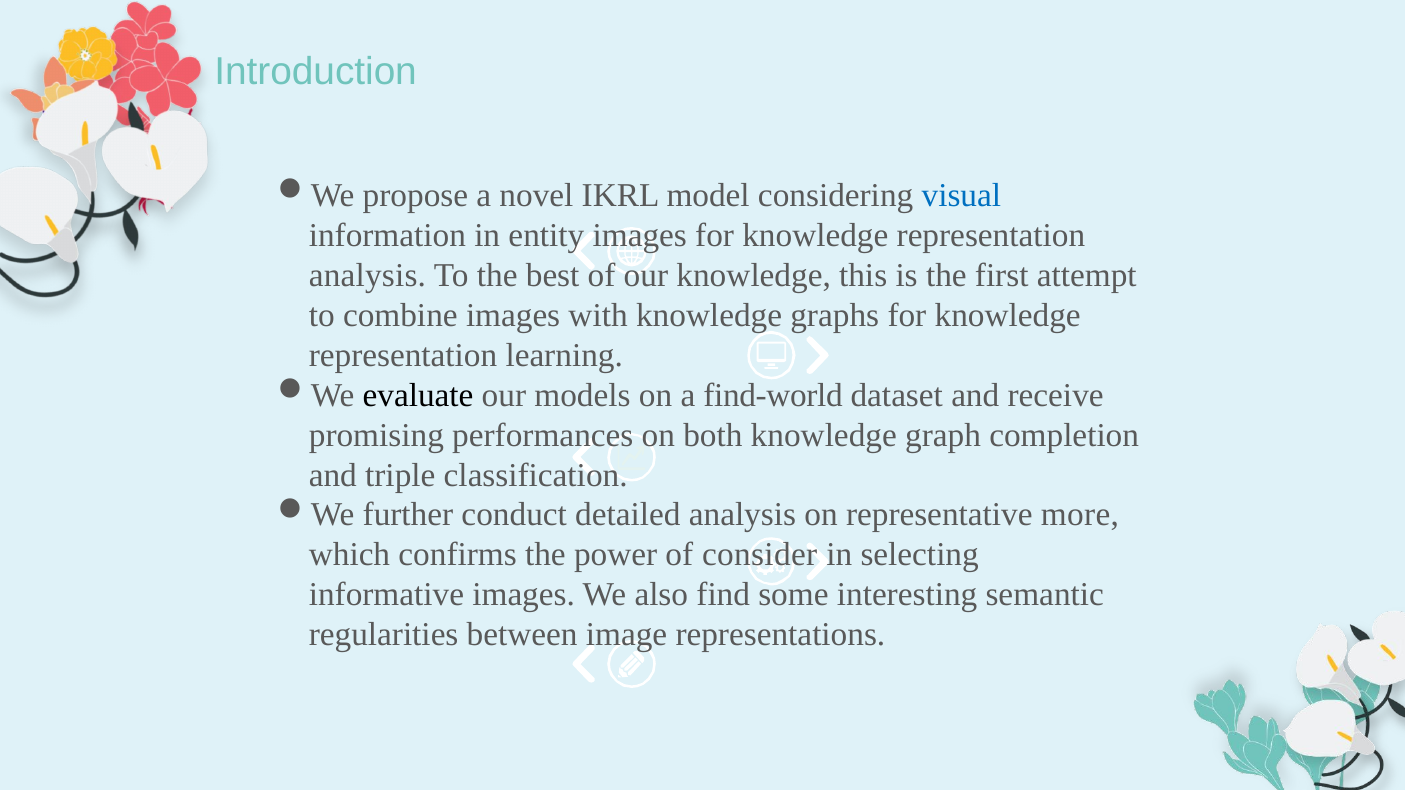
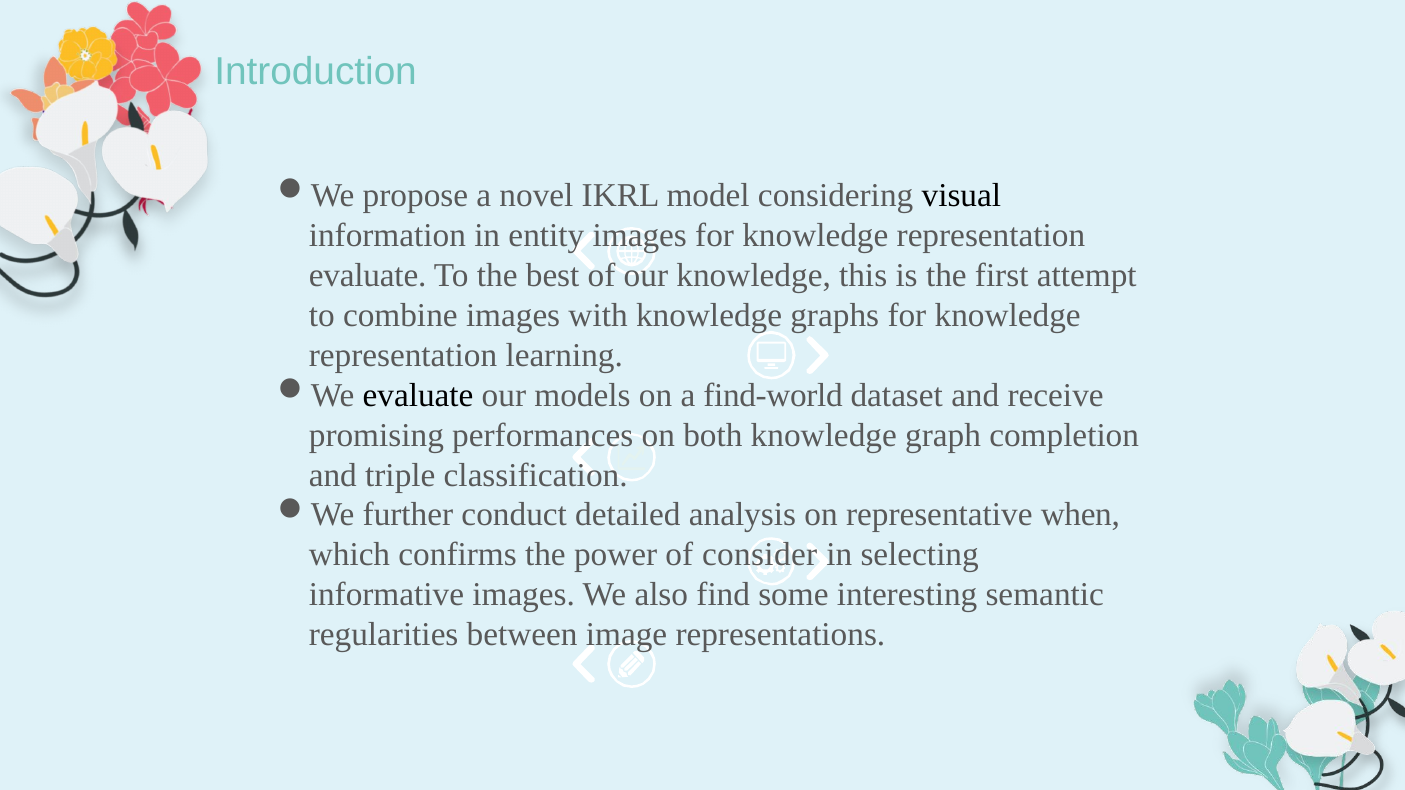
visual colour: blue -> black
analysis at (367, 275): analysis -> evaluate
more: more -> when
